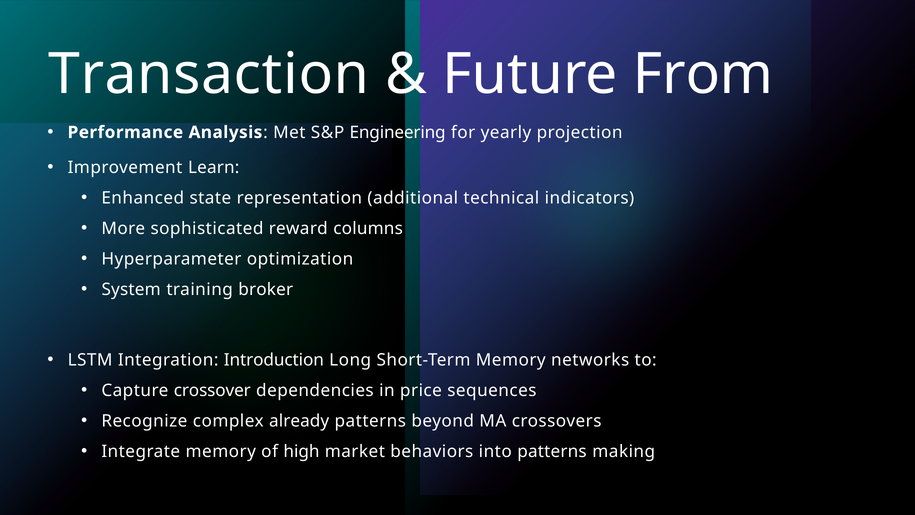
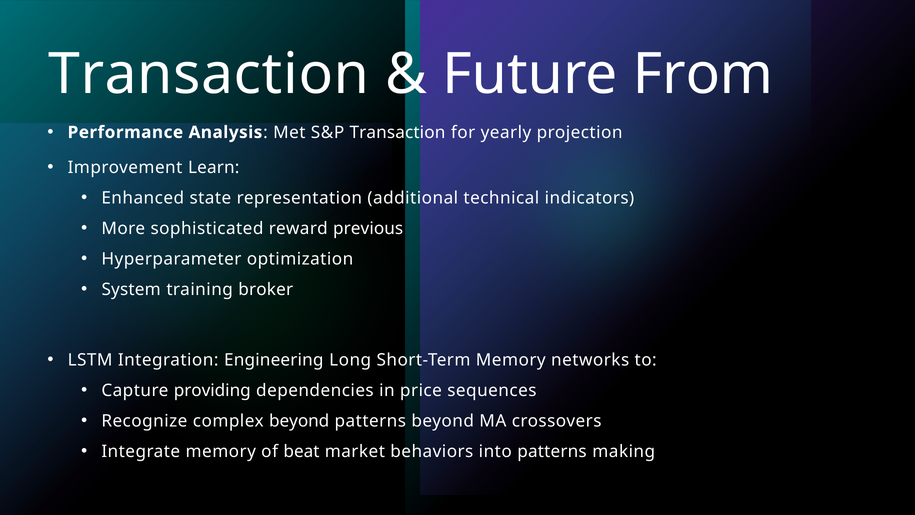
S&P Engineering: Engineering -> Transaction
columns: columns -> previous
Introduction: Introduction -> Engineering
crossover: crossover -> providing
complex already: already -> beyond
high: high -> beat
